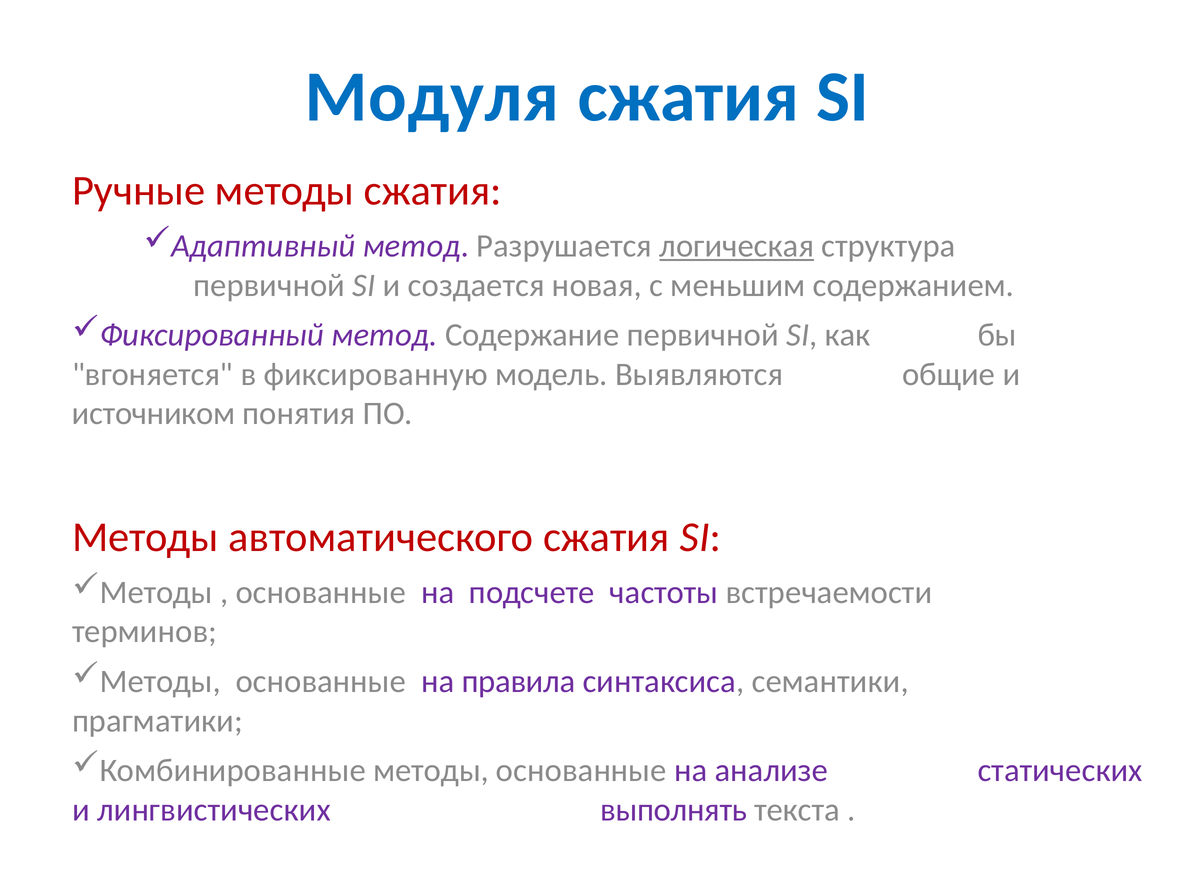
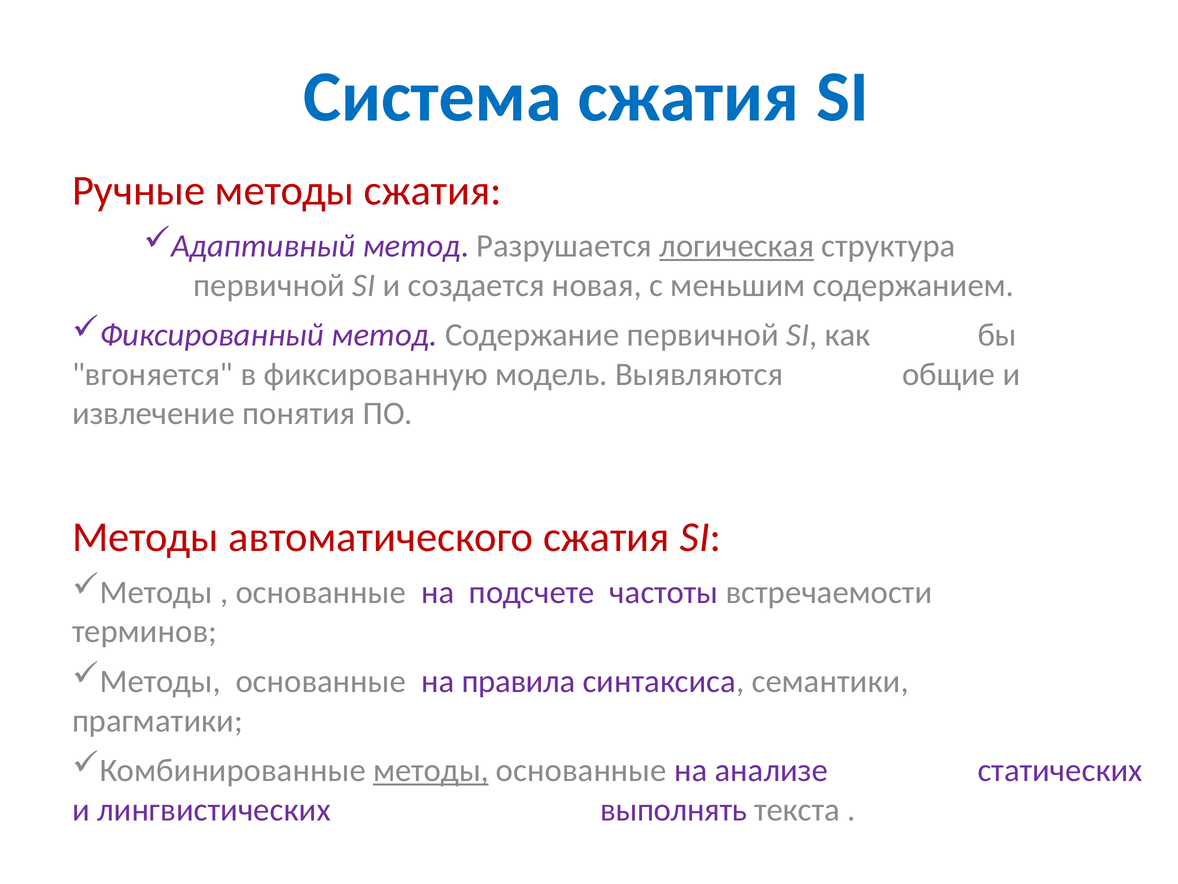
Модуля: Модуля -> Система
источником: источником -> извлечение
методы at (431, 770) underline: none -> present
